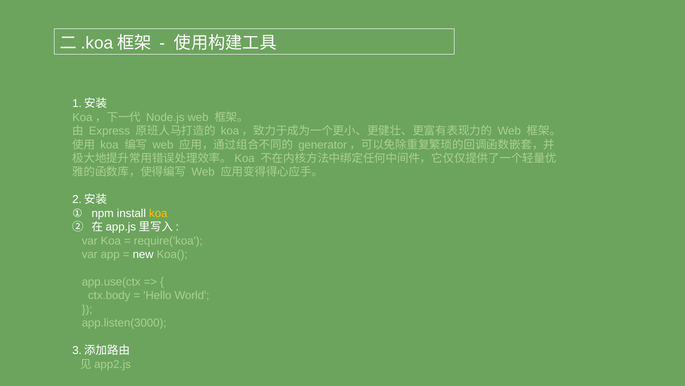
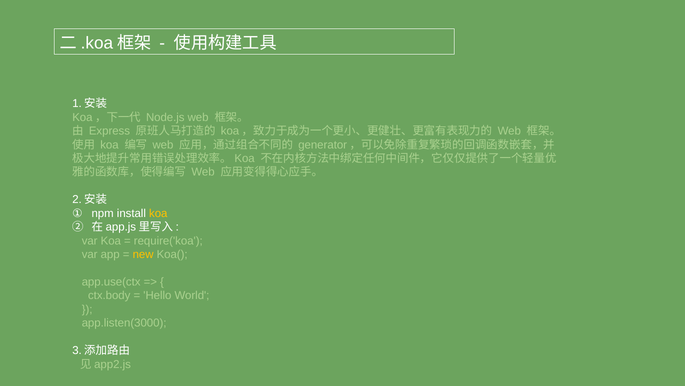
new colour: white -> yellow
